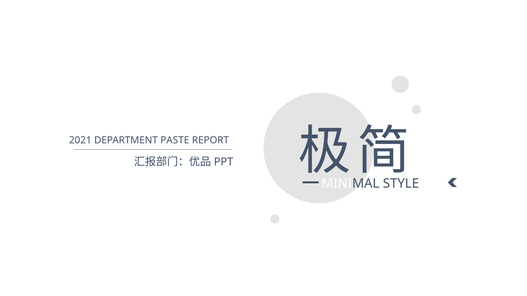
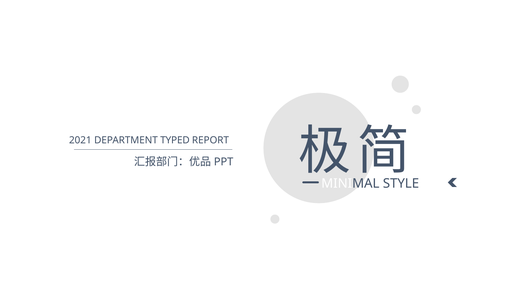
PASTE: PASTE -> TYPED
